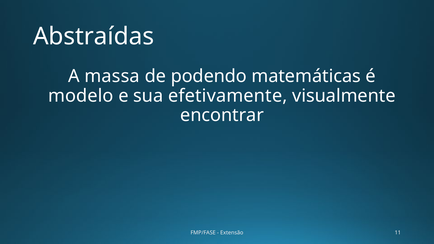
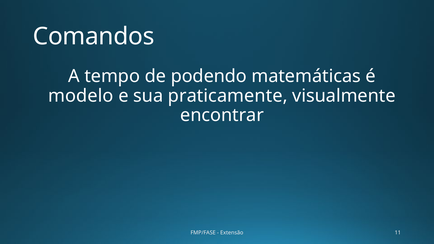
Abstraídas: Abstraídas -> Comandos
massa: massa -> tempo
efetivamente: efetivamente -> praticamente
